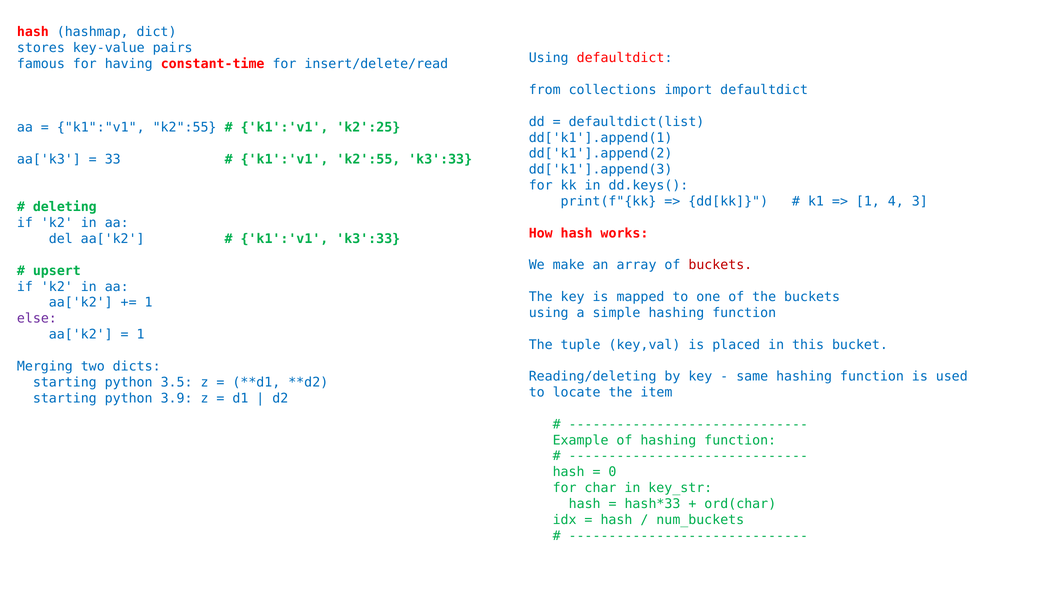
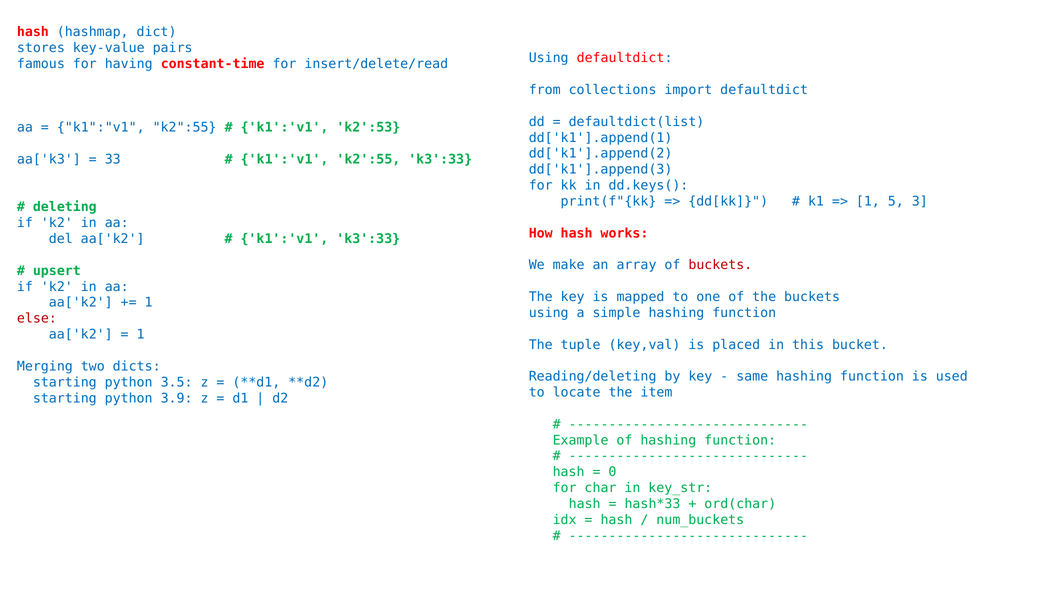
k2':25: k2':25 -> k2':53
4: 4 -> 5
else colour: purple -> red
